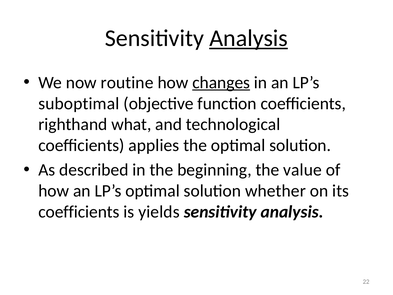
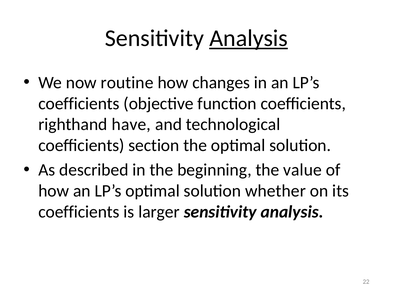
changes underline: present -> none
suboptimal at (79, 103): suboptimal -> coefficients
what: what -> have
applies: applies -> section
yields: yields -> larger
